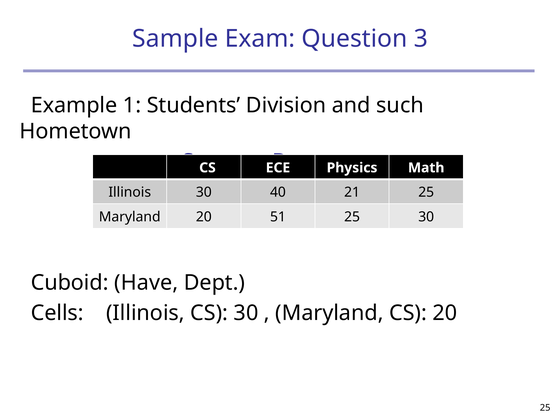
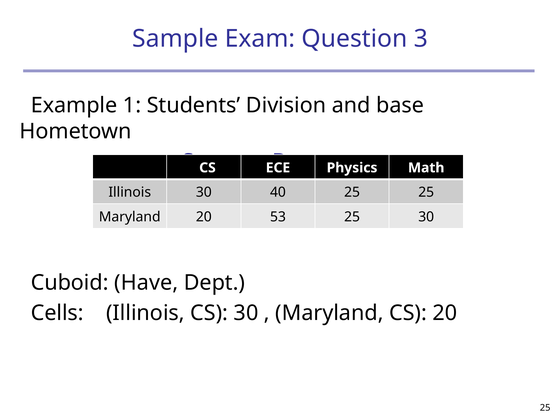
such: such -> base
40 21: 21 -> 25
51: 51 -> 53
